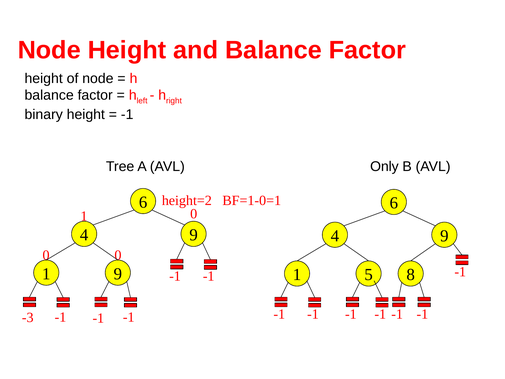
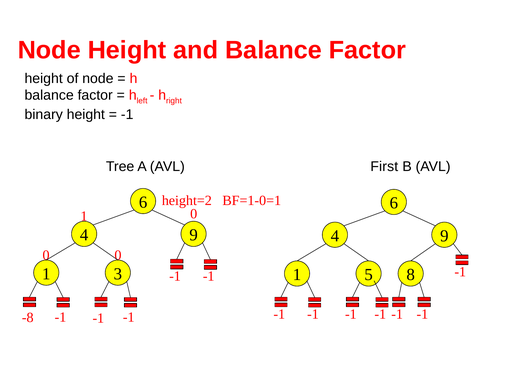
Only: Only -> First
1 9: 9 -> 3
-3: -3 -> -8
